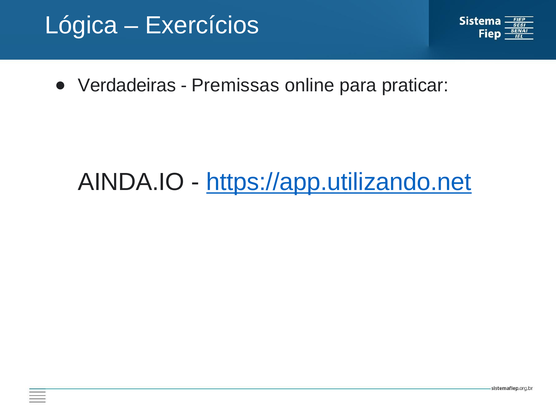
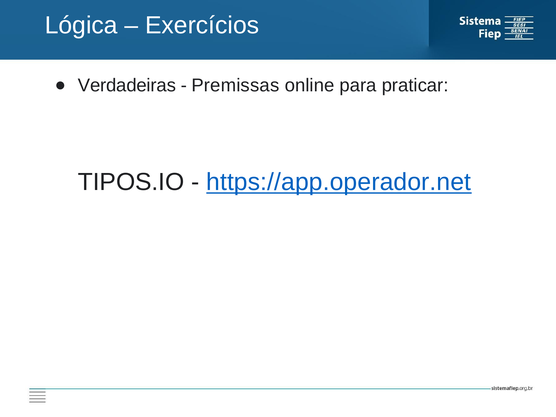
AINDA.IO: AINDA.IO -> TIPOS.IO
https://app.utilizando.net: https://app.utilizando.net -> https://app.operador.net
